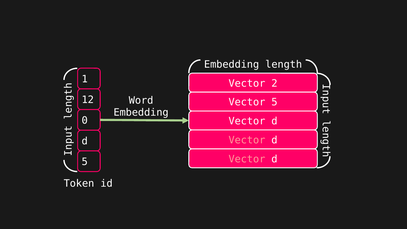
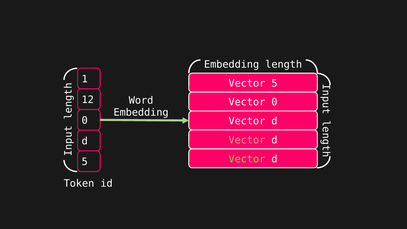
Vector 2: 2 -> 5
Vector 5: 5 -> 0
Vector at (247, 159) colour: pink -> light green
